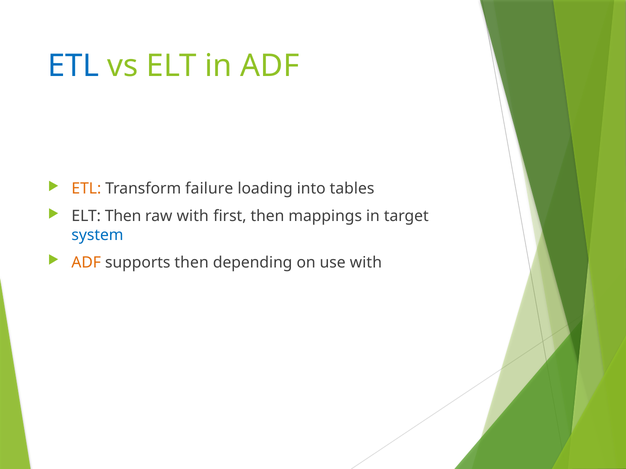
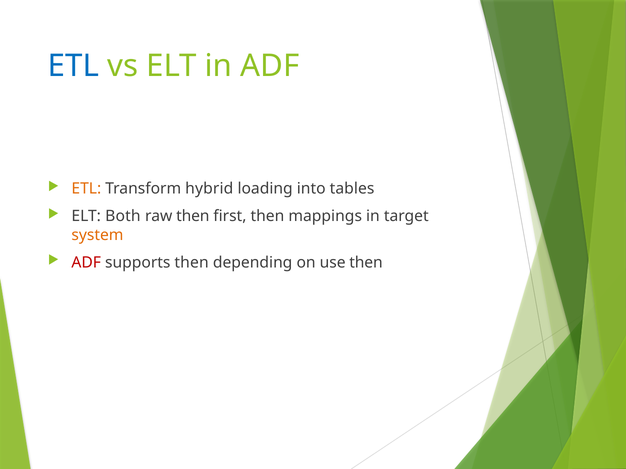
failure: failure -> hybrid
ELT Then: Then -> Both
raw with: with -> then
system colour: blue -> orange
ADF at (86, 263) colour: orange -> red
use with: with -> then
